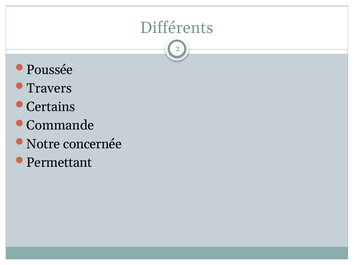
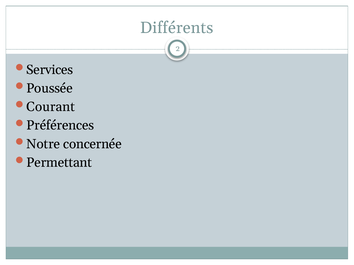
Poussée: Poussée -> Services
Travers: Travers -> Poussée
Certains: Certains -> Courant
Commande: Commande -> Préférences
